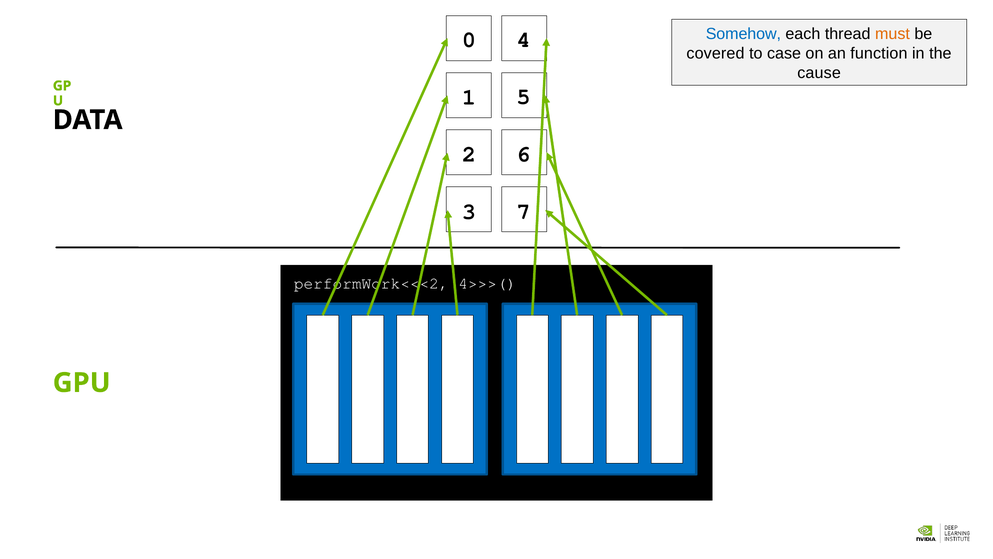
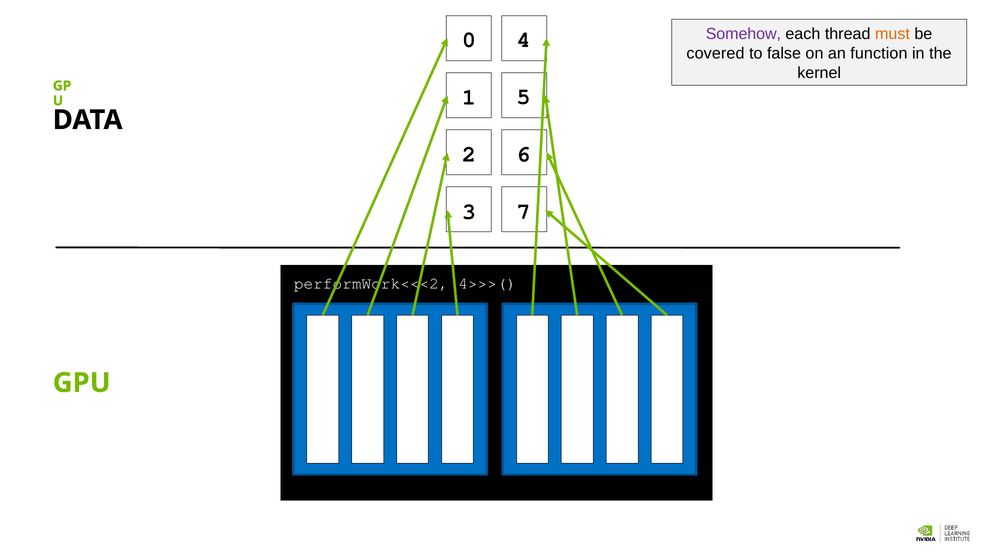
Somehow colour: blue -> purple
case: case -> false
cause: cause -> kernel
